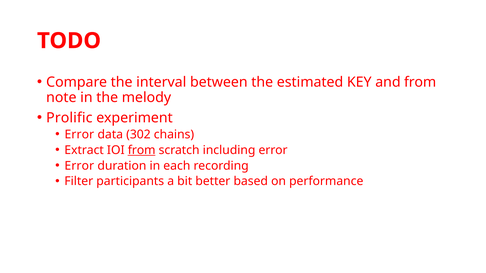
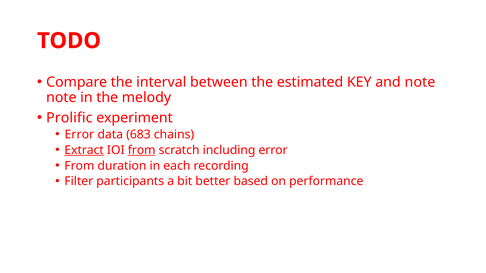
and from: from -> note
302: 302 -> 683
Extract underline: none -> present
Error at (79, 166): Error -> From
